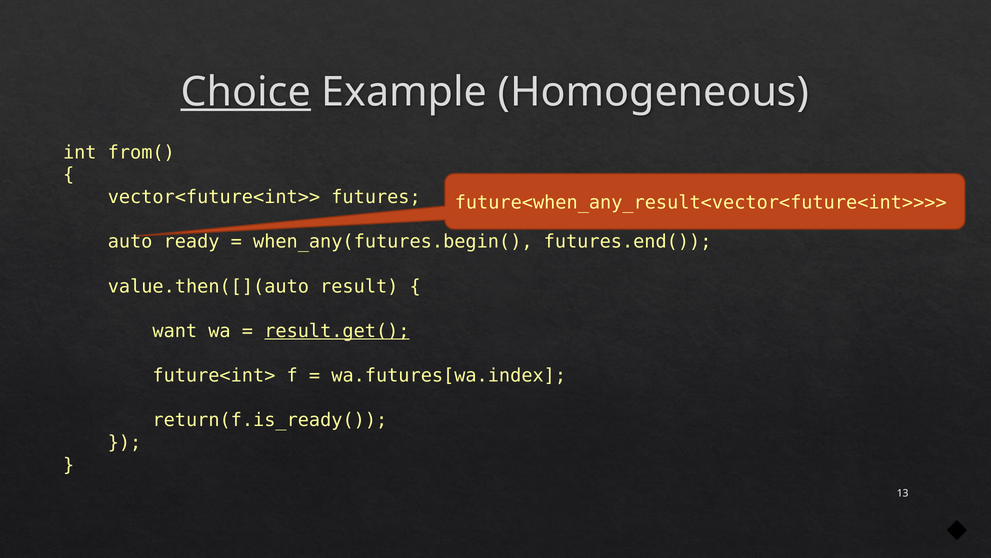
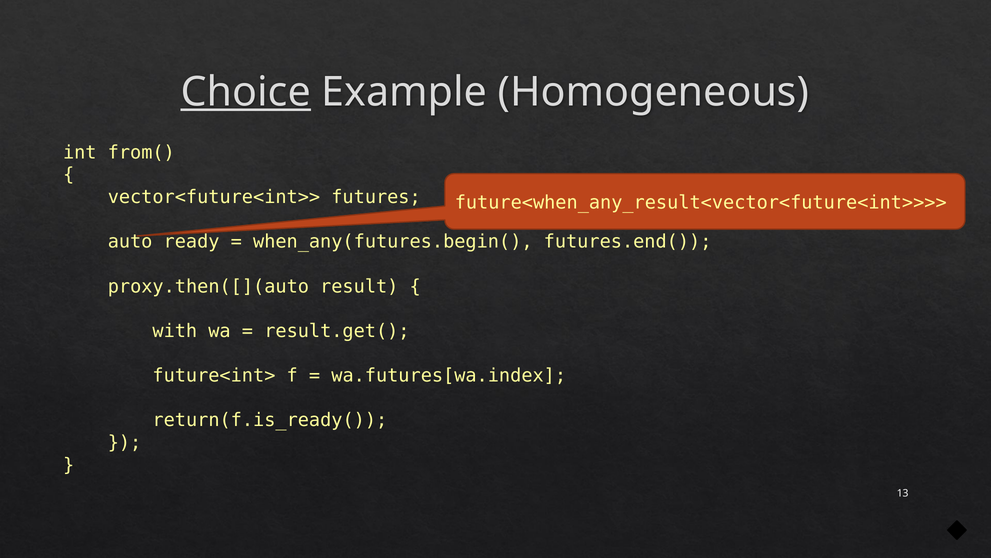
value.then([](auto: value.then([](auto -> proxy.then([](auto
want: want -> with
result.get( underline: present -> none
